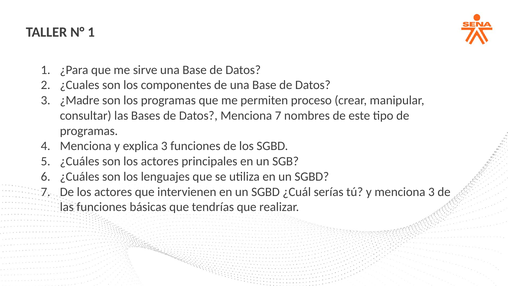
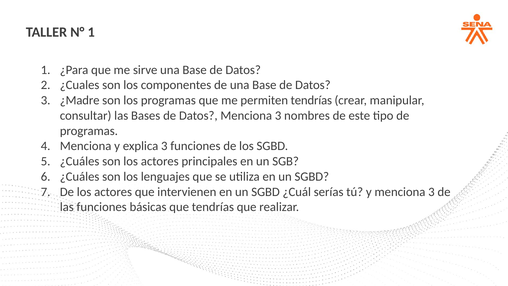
permiten proceso: proceso -> tendrías
Datos Menciona 7: 7 -> 3
